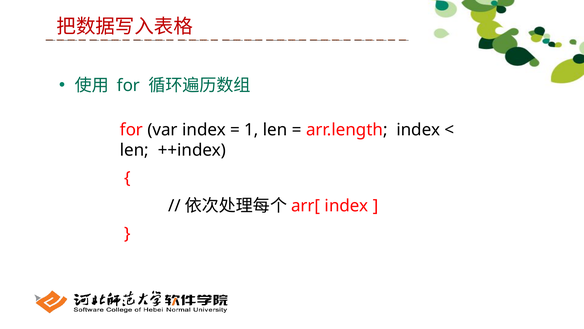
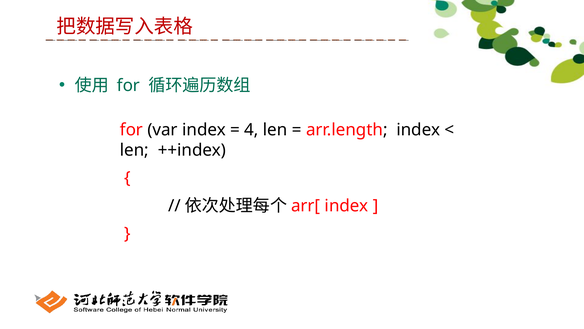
1: 1 -> 4
